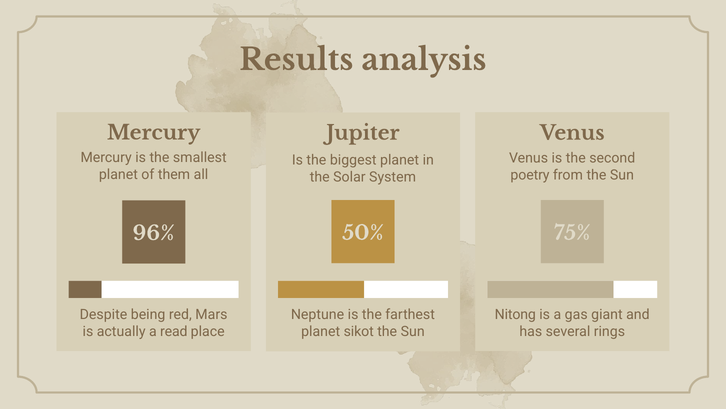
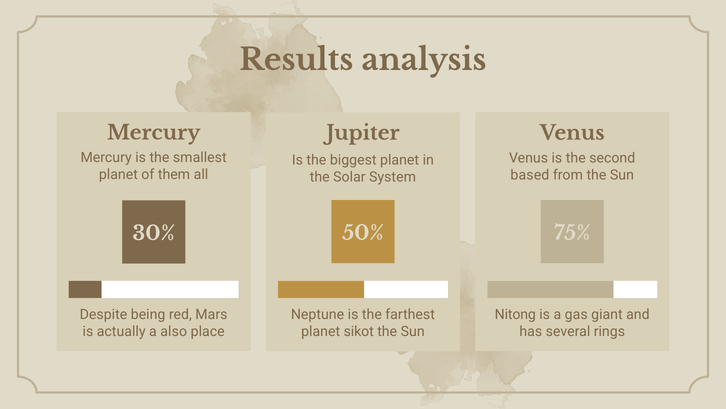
poetry: poetry -> based
96%: 96% -> 30%
read: read -> also
